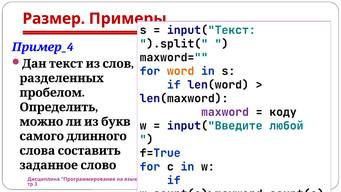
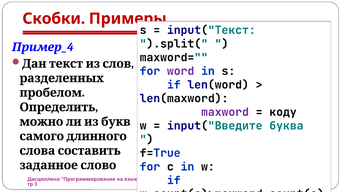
Размер: Размер -> Скобки
word colour: orange -> purple
любой: любой -> буква
